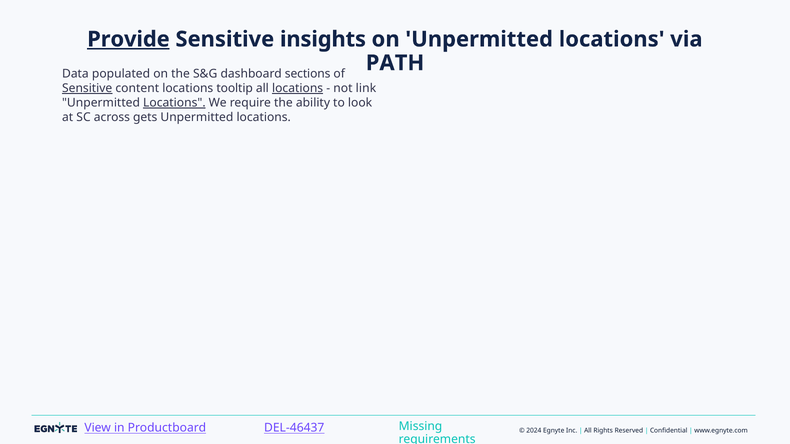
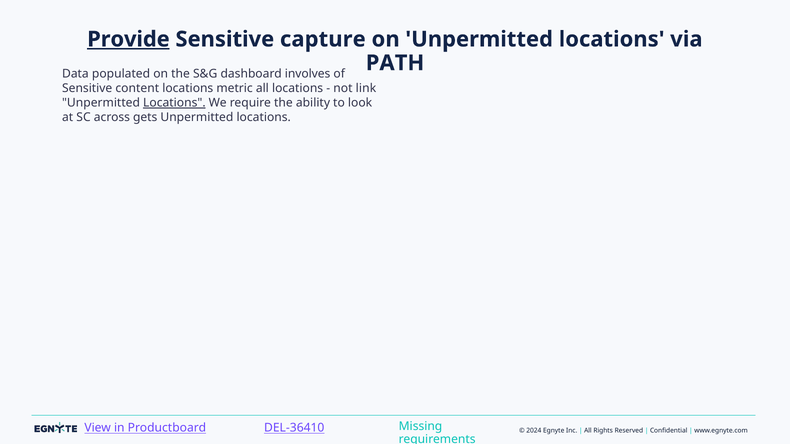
insights: insights -> capture
sections: sections -> involves
Sensitive at (87, 88) underline: present -> none
tooltip: tooltip -> metric
locations at (298, 88) underline: present -> none
DEL-46437: DEL-46437 -> DEL-36410
